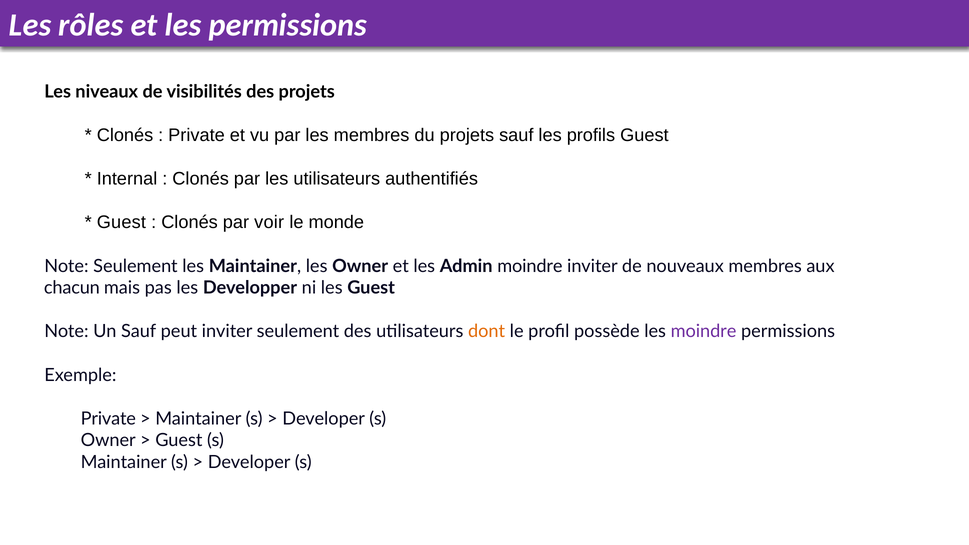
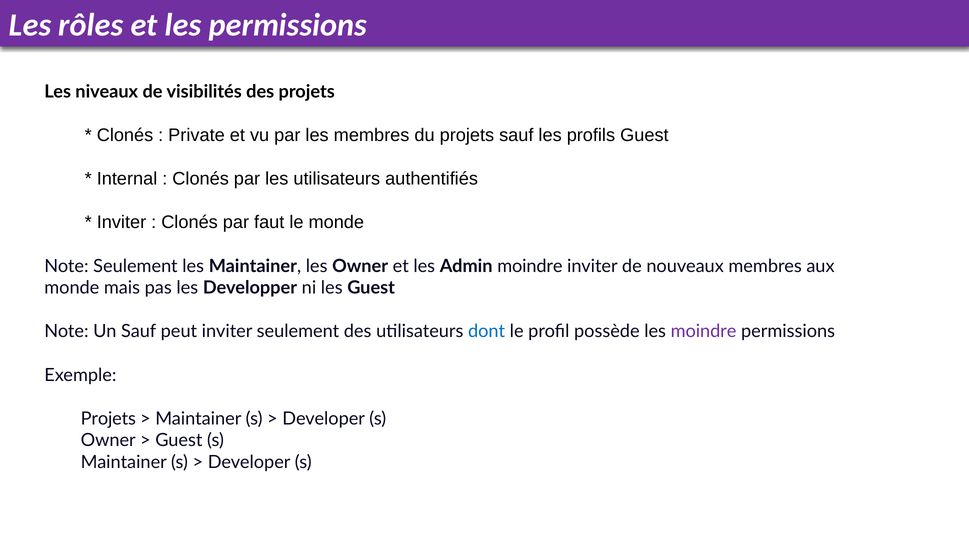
Guest at (121, 222): Guest -> Inviter
voir: voir -> faut
chacun at (72, 288): chacun -> monde
dont colour: orange -> blue
Private at (108, 419): Private -> Projets
